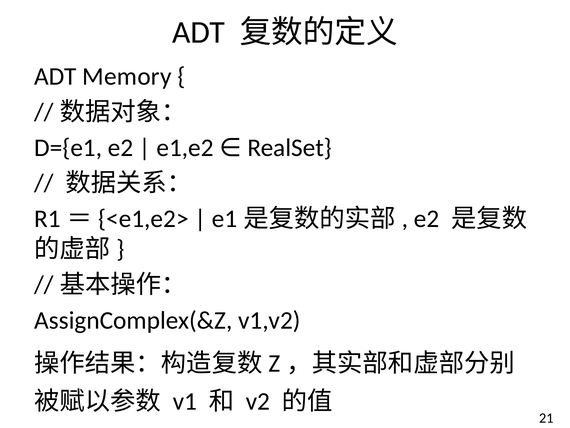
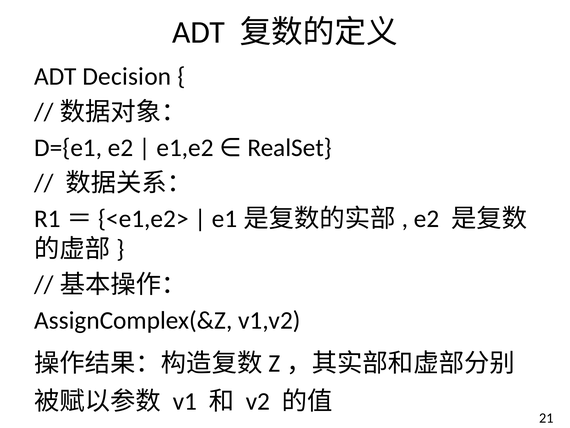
Memory: Memory -> Decision
